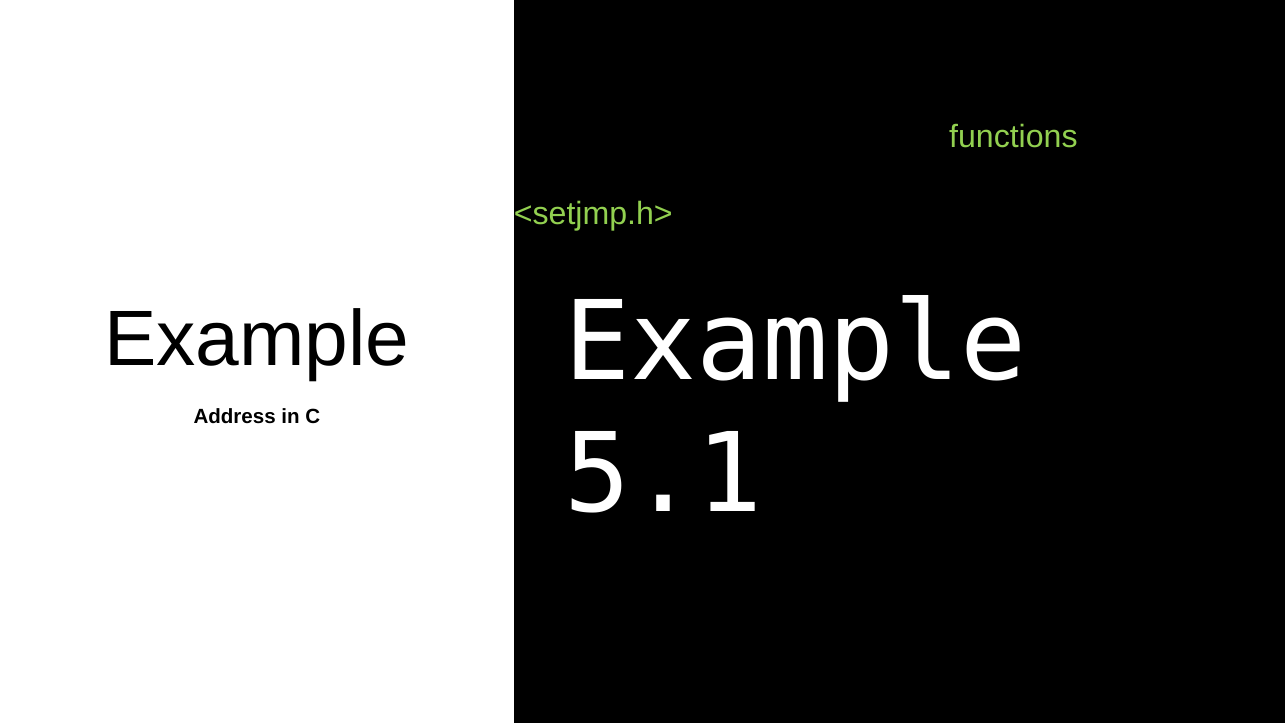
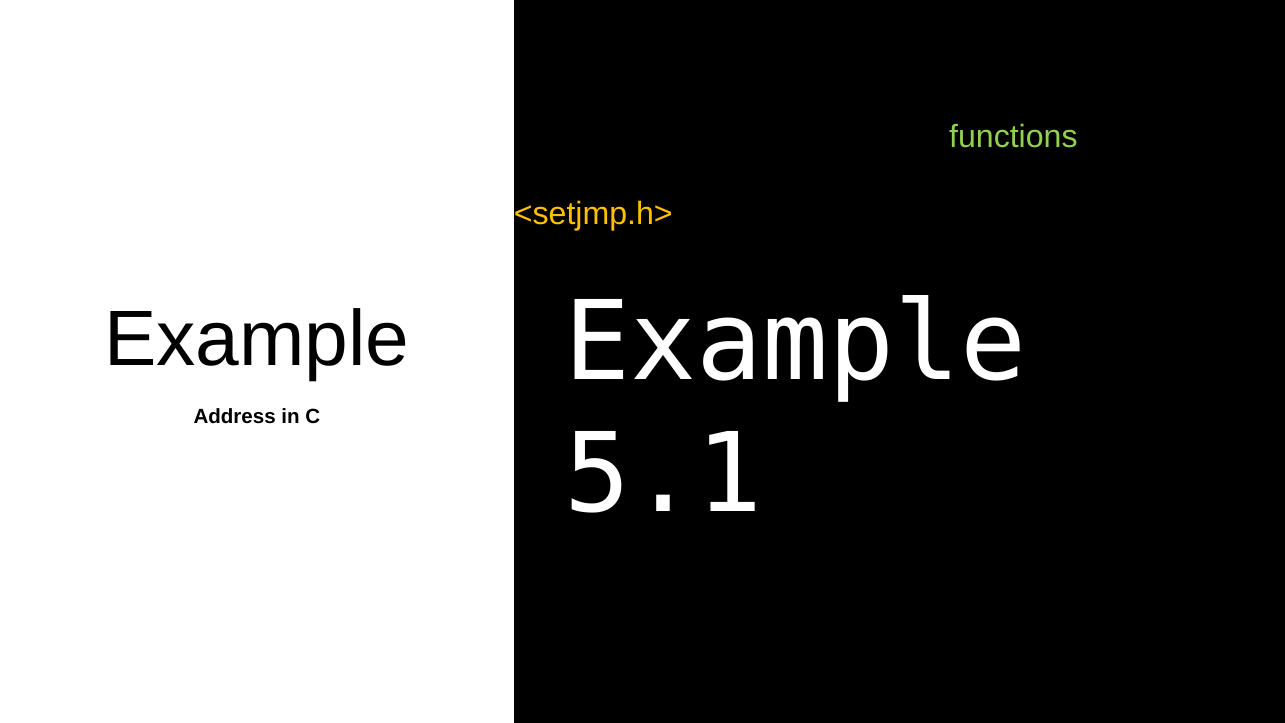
<setjmp.h> colour: light green -> yellow
